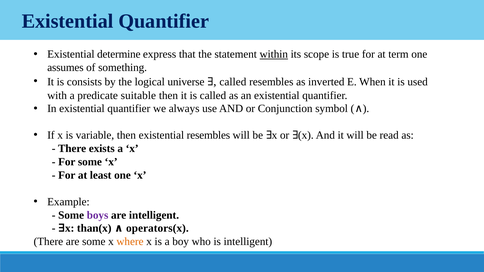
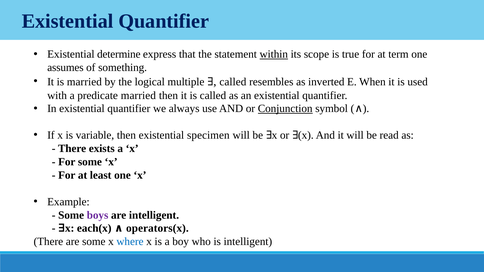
is consists: consists -> married
universe: universe -> multiple
predicate suitable: suitable -> married
Conjunction underline: none -> present
existential resembles: resembles -> specimen
than(x: than(x -> each(x
where colour: orange -> blue
